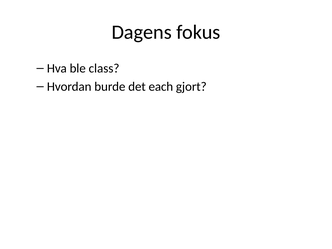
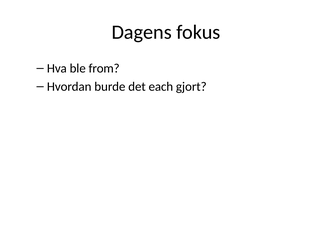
class: class -> from
